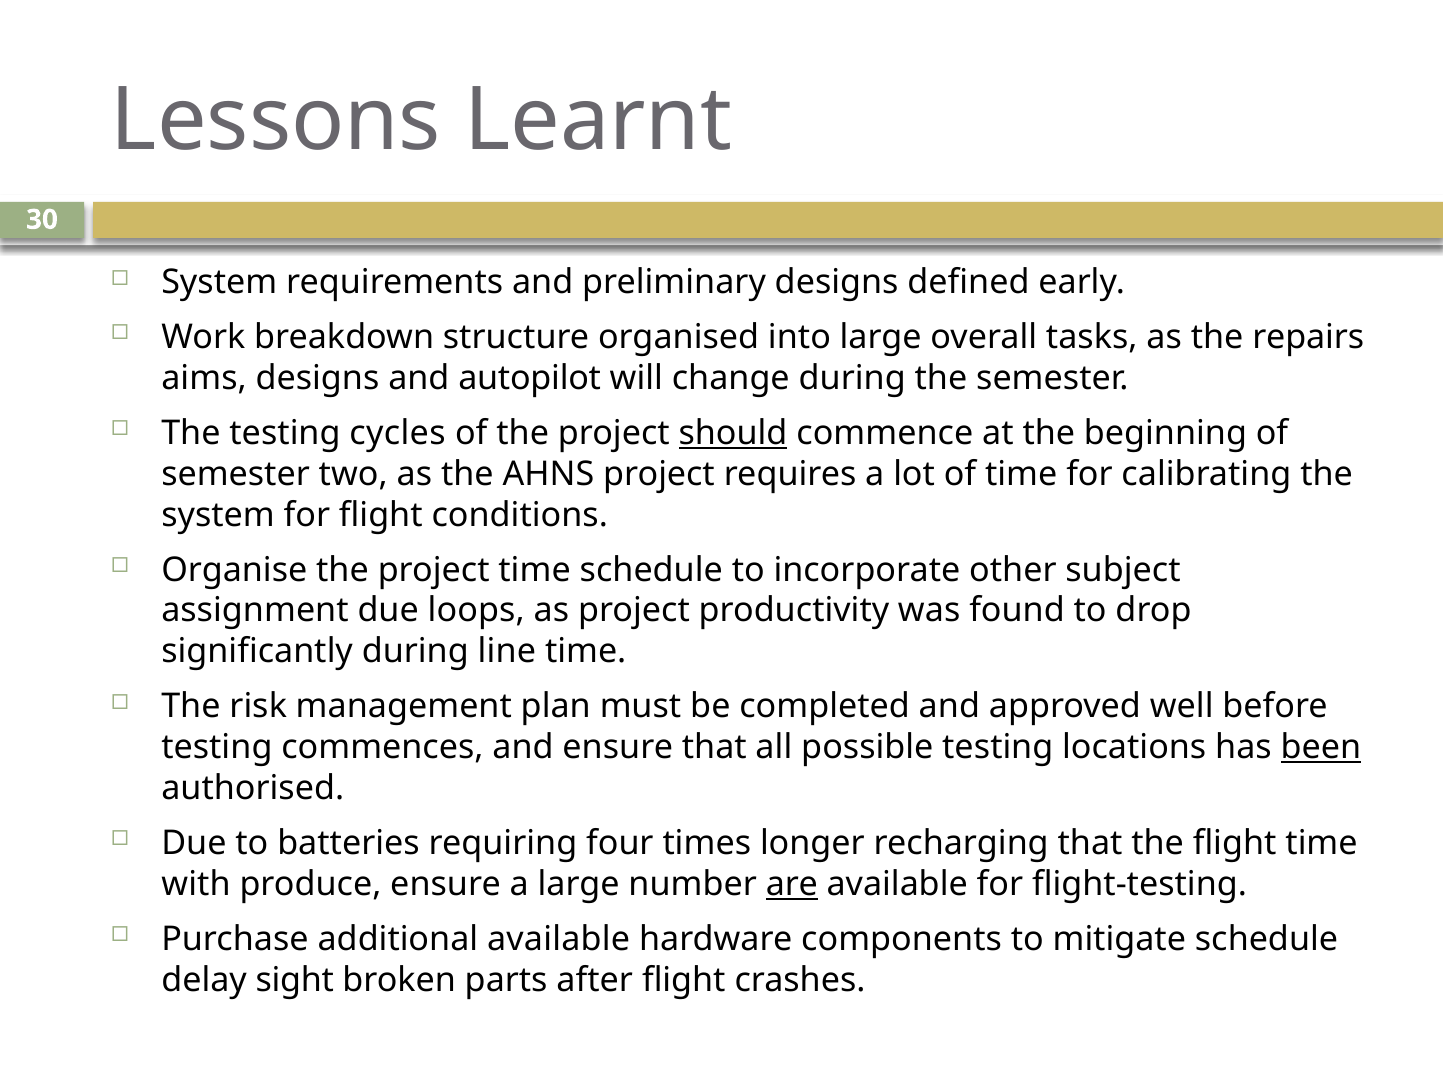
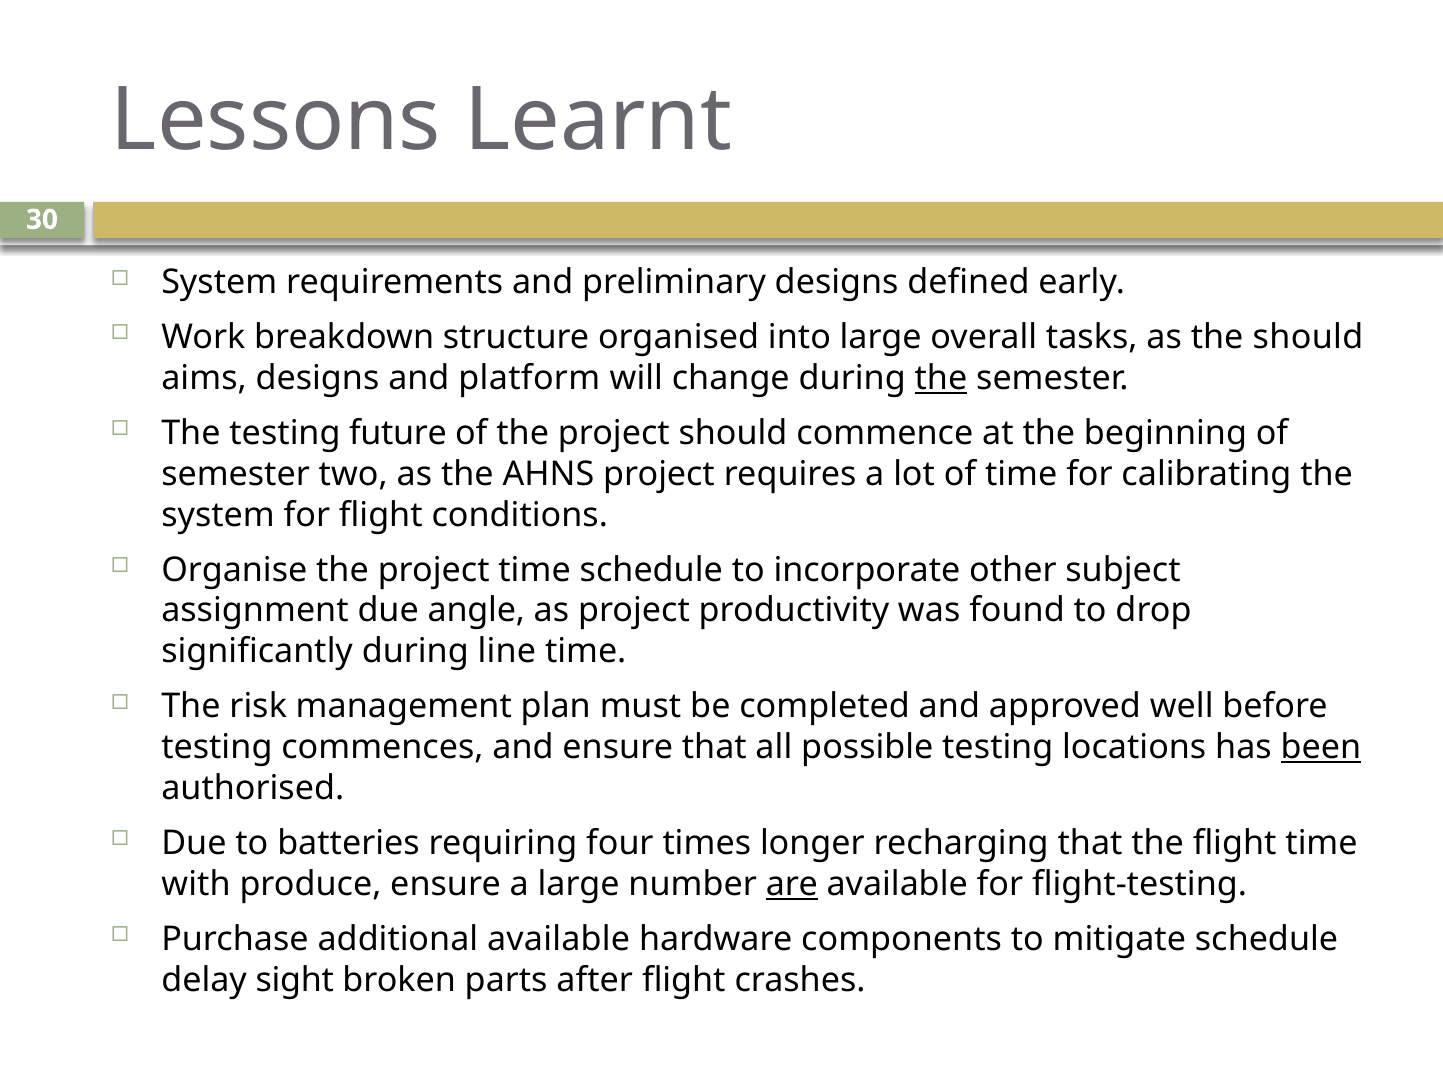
the repairs: repairs -> should
autopilot: autopilot -> platform
the at (941, 378) underline: none -> present
cycles: cycles -> future
should at (733, 433) underline: present -> none
loops: loops -> angle
